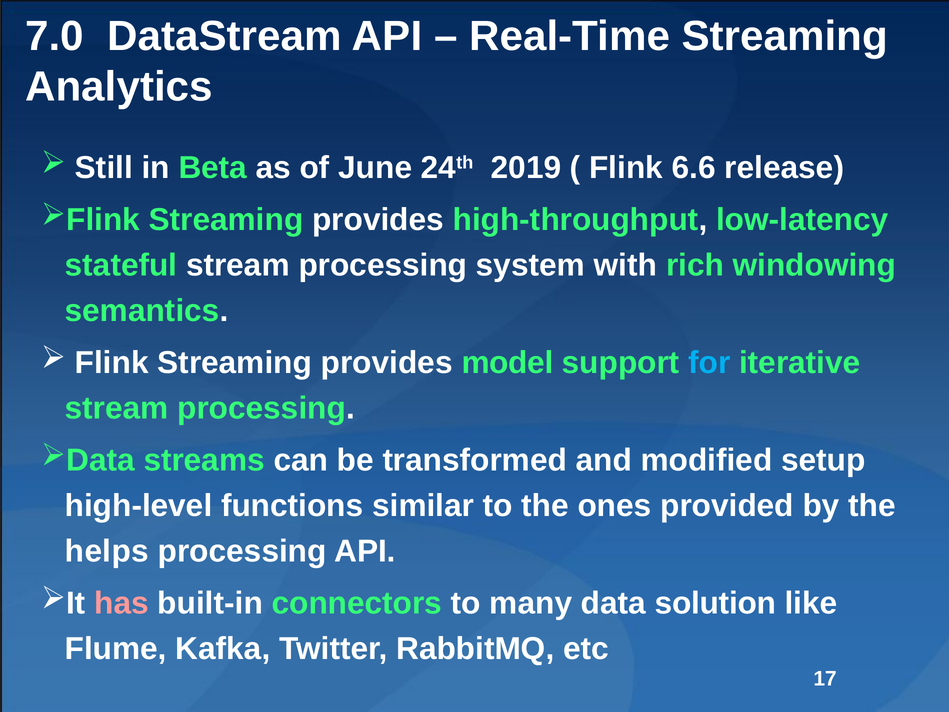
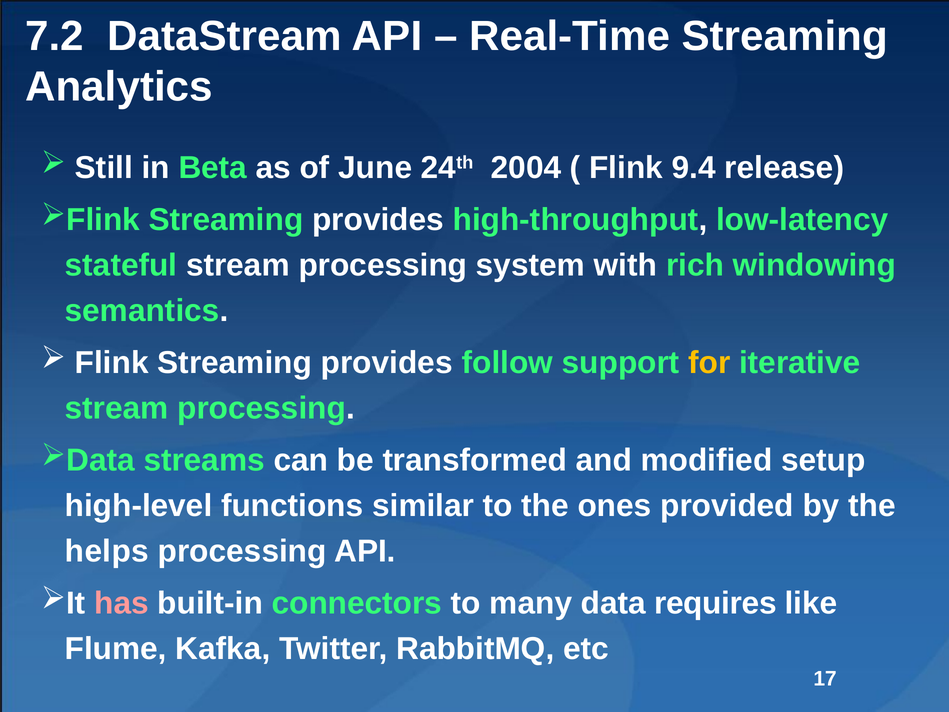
7.0: 7.0 -> 7.2
2019: 2019 -> 2004
6.6: 6.6 -> 9.4
model: model -> follow
for colour: light blue -> yellow
solution: solution -> requires
